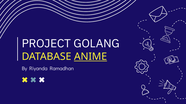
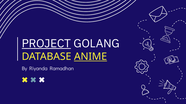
PROJECT underline: none -> present
